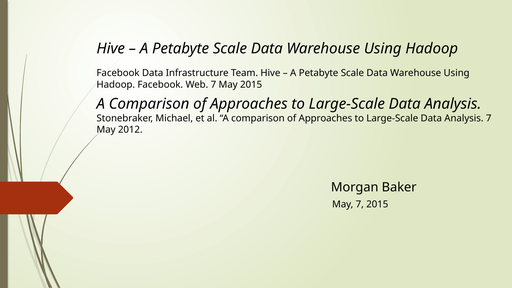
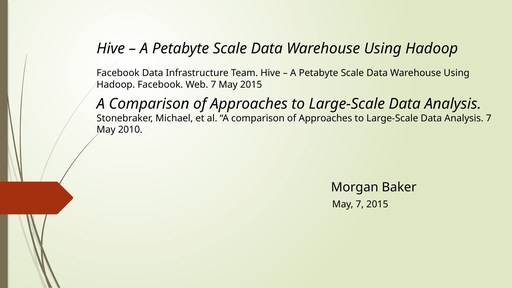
2012: 2012 -> 2010
